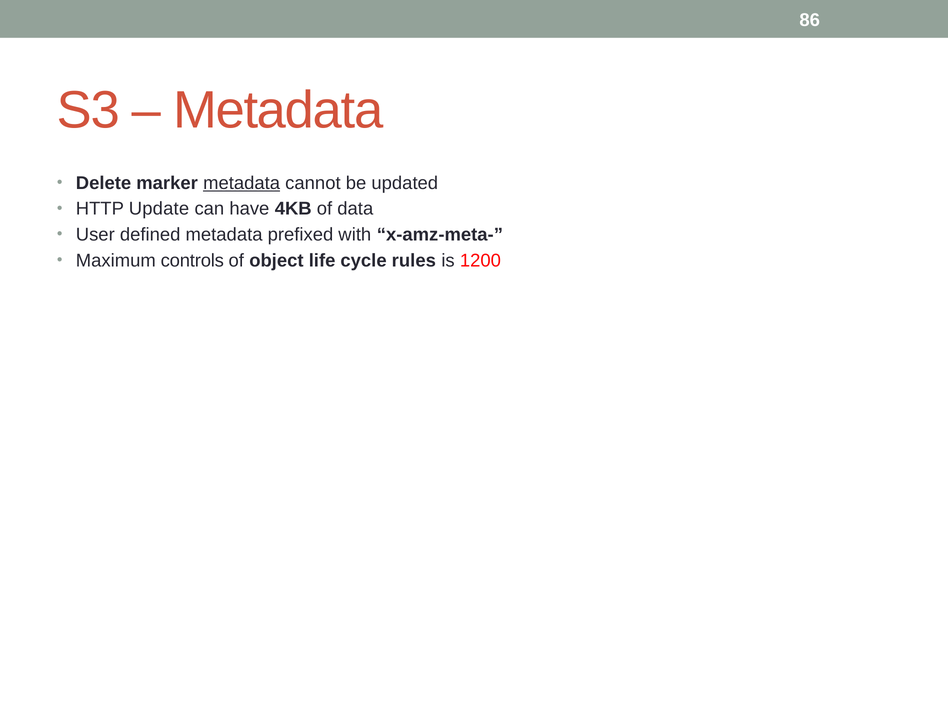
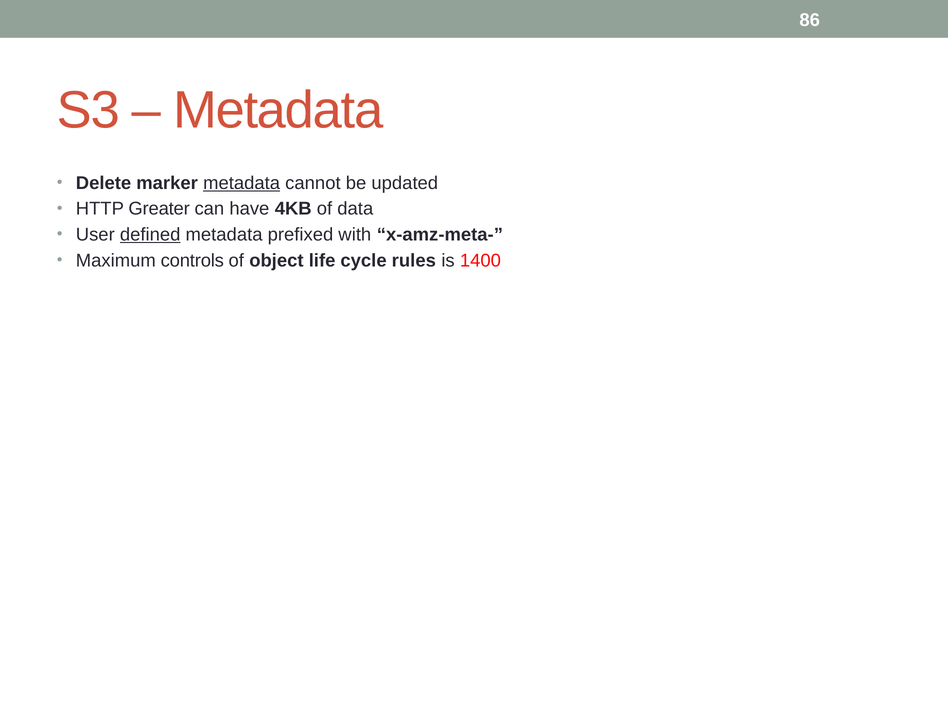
Update: Update -> Greater
defined underline: none -> present
1200: 1200 -> 1400
